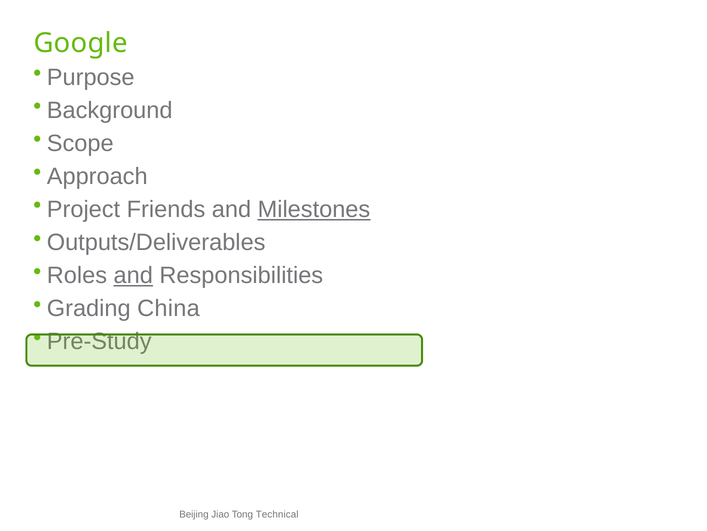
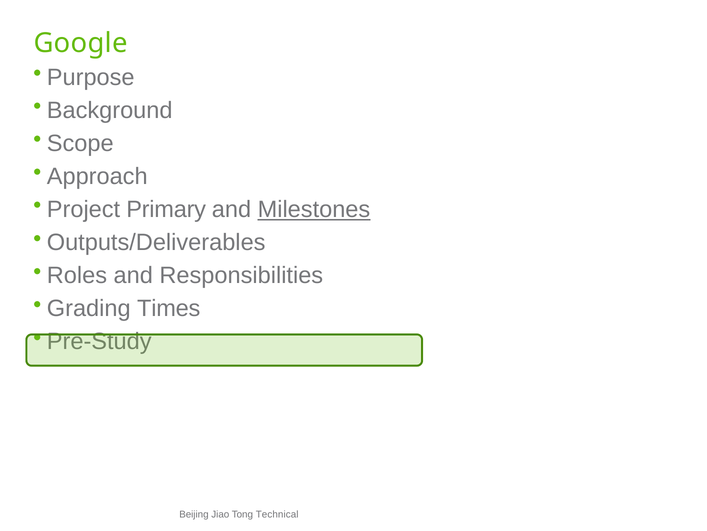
Friends: Friends -> Primary
and at (133, 275) underline: present -> none
China: China -> Times
